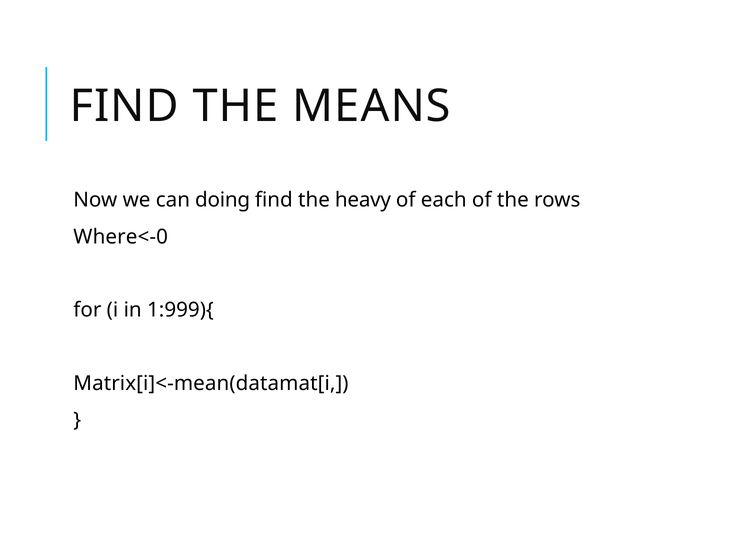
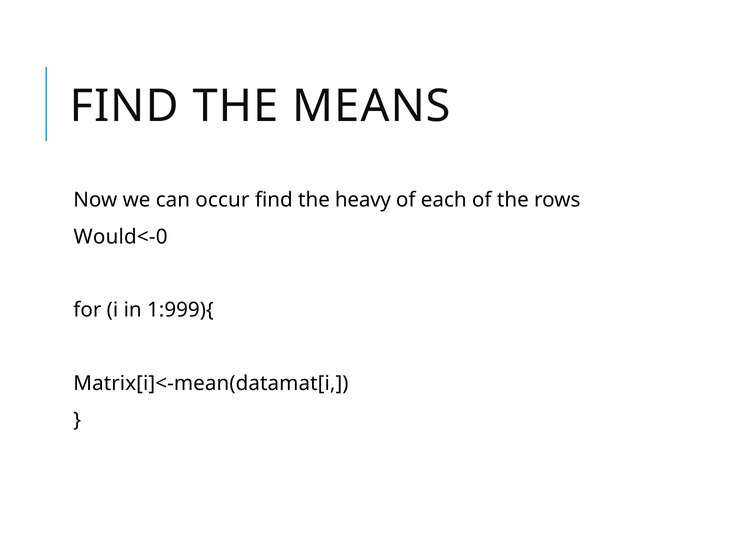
doing: doing -> occur
Where<-0: Where<-0 -> Would<-0
